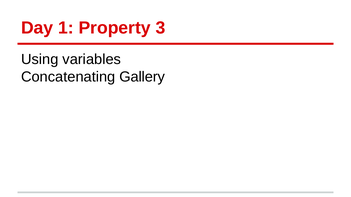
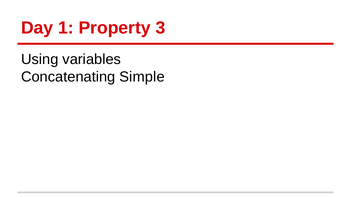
Gallery: Gallery -> Simple
